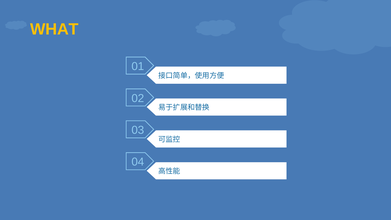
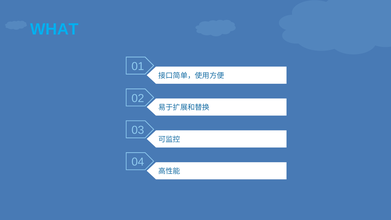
WHAT colour: yellow -> light blue
